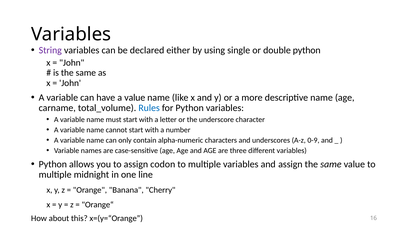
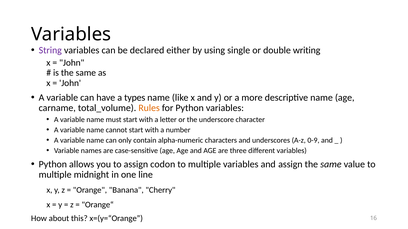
double python: python -> writing
a value: value -> types
Rules colour: blue -> orange
